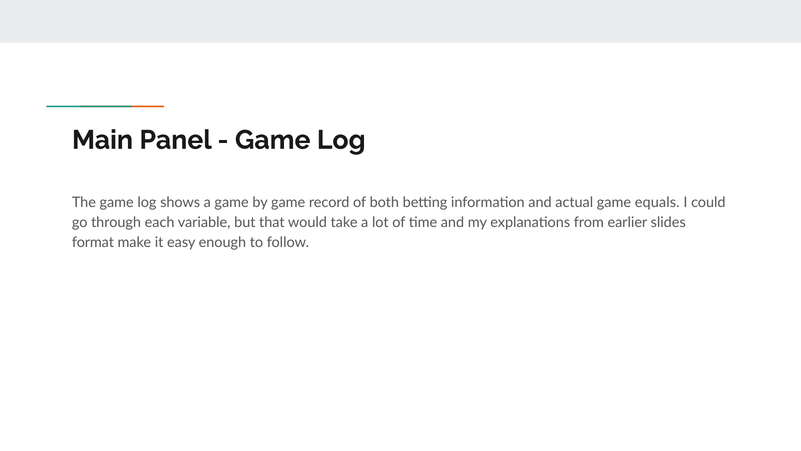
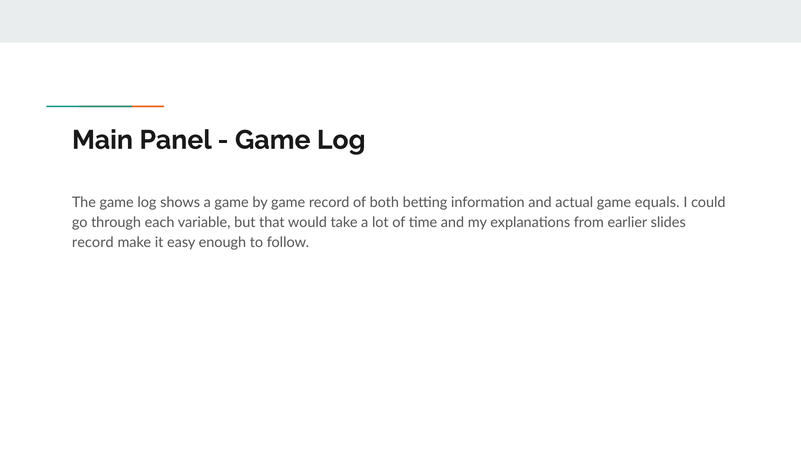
format at (93, 242): format -> record
